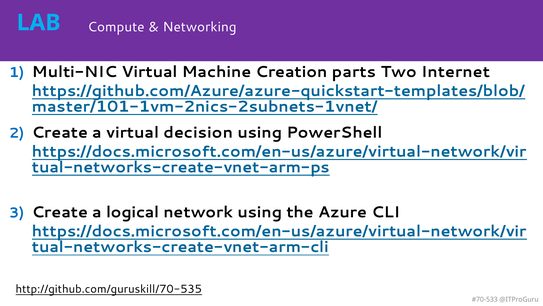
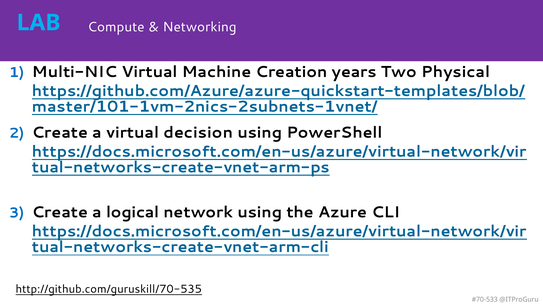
parts: parts -> years
Internet: Internet -> Physical
